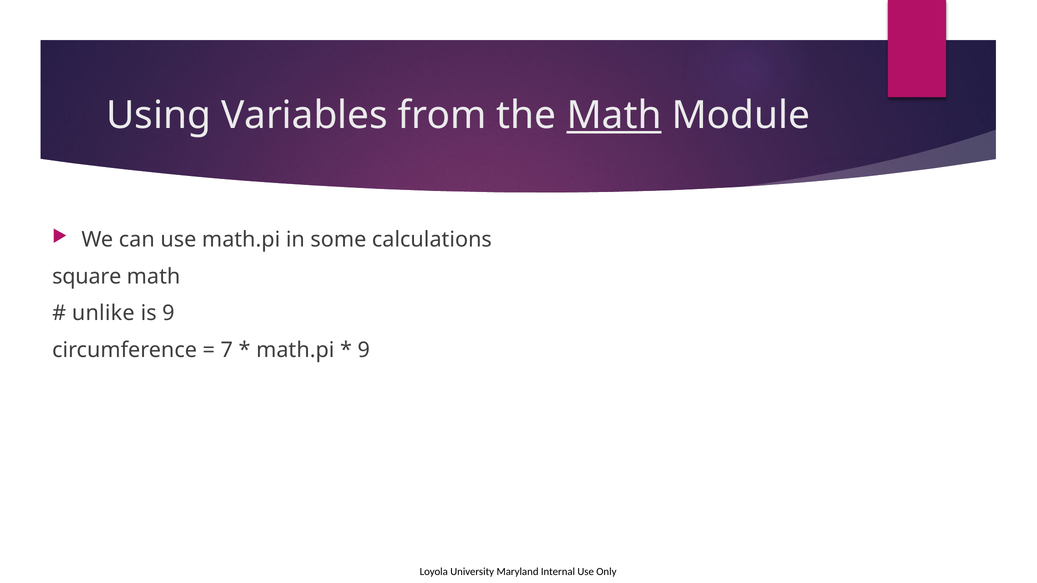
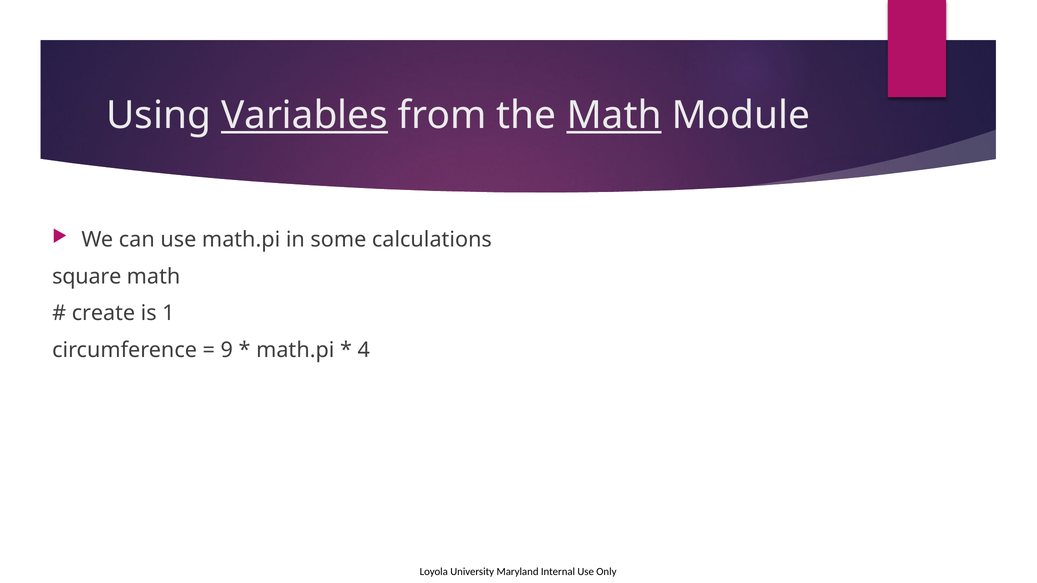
Variables underline: none -> present
unlike: unlike -> create
is 9: 9 -> 1
7: 7 -> 9
9 at (364, 350): 9 -> 4
